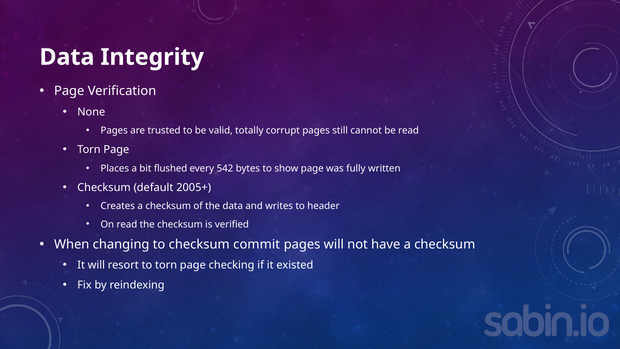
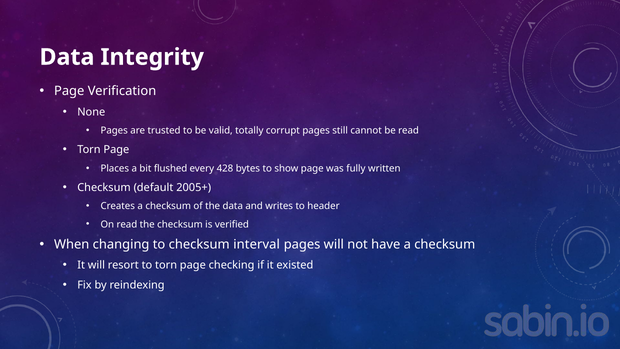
542: 542 -> 428
commit: commit -> interval
